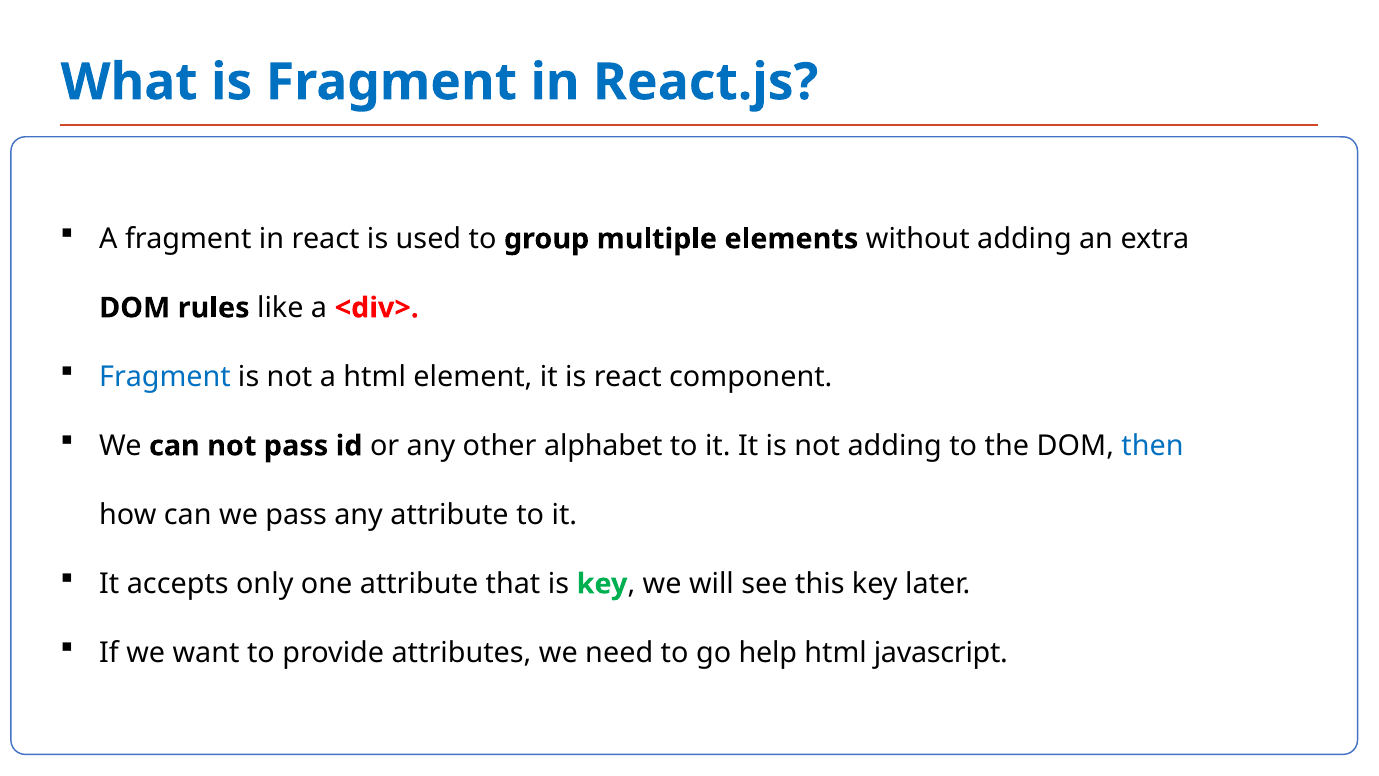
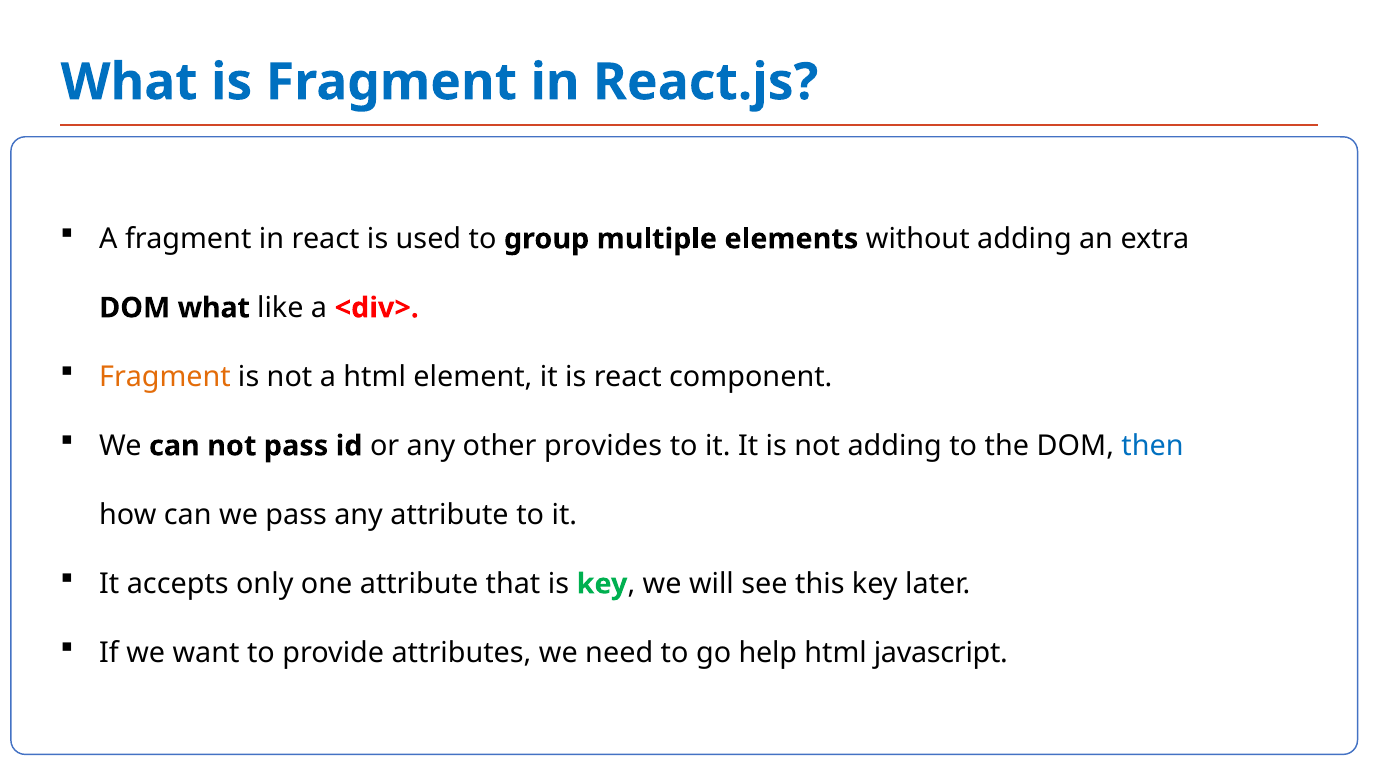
DOM rules: rules -> what
Fragment at (165, 377) colour: blue -> orange
alphabet: alphabet -> provides
